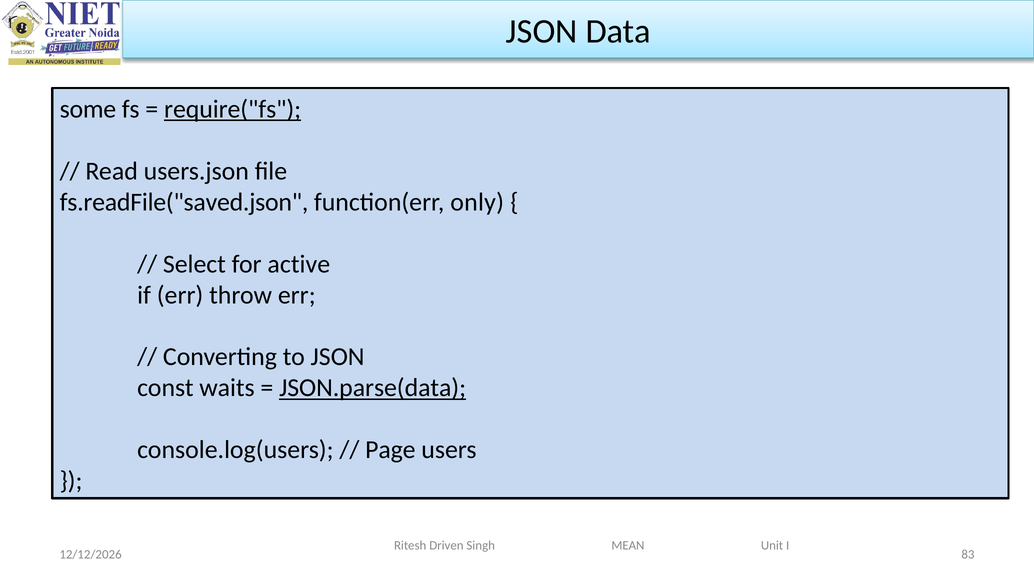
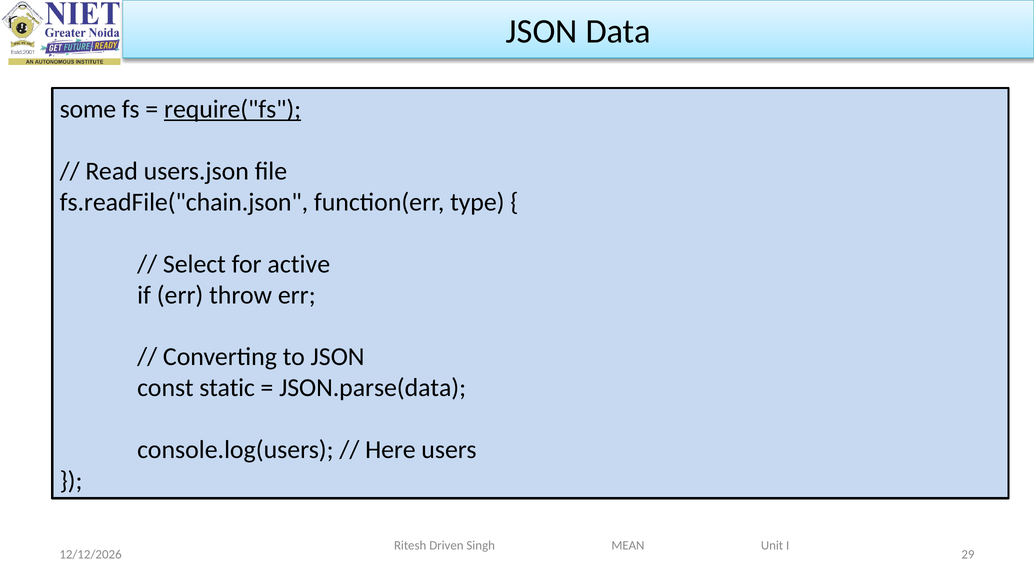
fs.readFile("saved.json: fs.readFile("saved.json -> fs.readFile("chain.json
only: only -> type
waits: waits -> static
JSON.parse(data underline: present -> none
Page: Page -> Here
83: 83 -> 29
